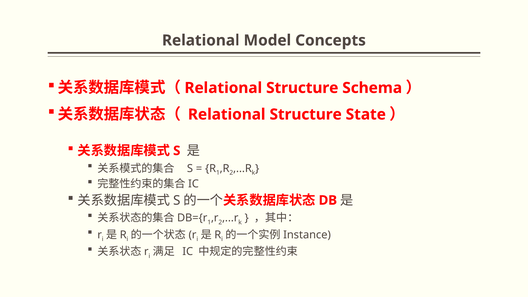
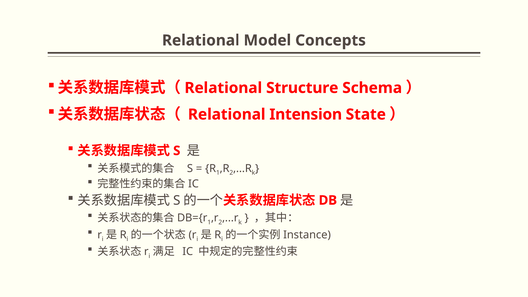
Structure at (306, 114): Structure -> Intension
